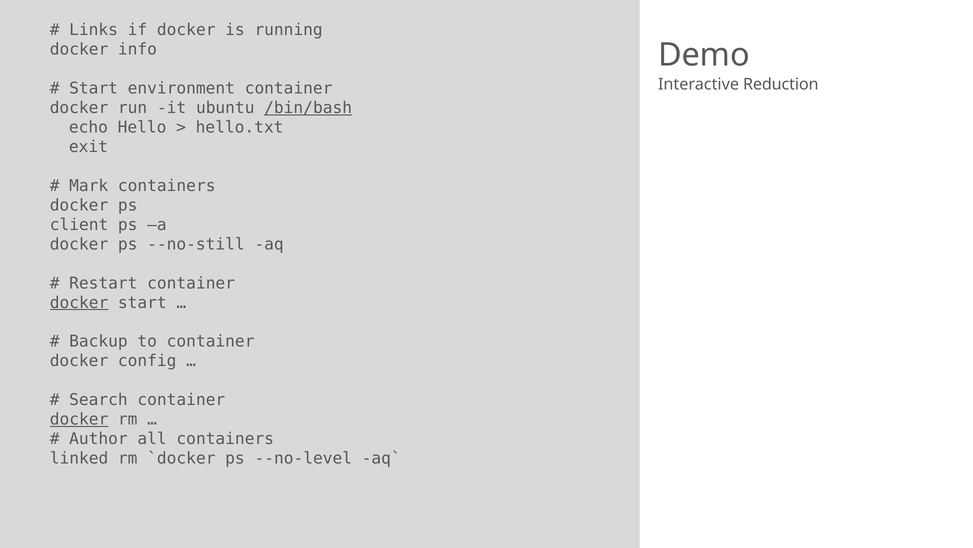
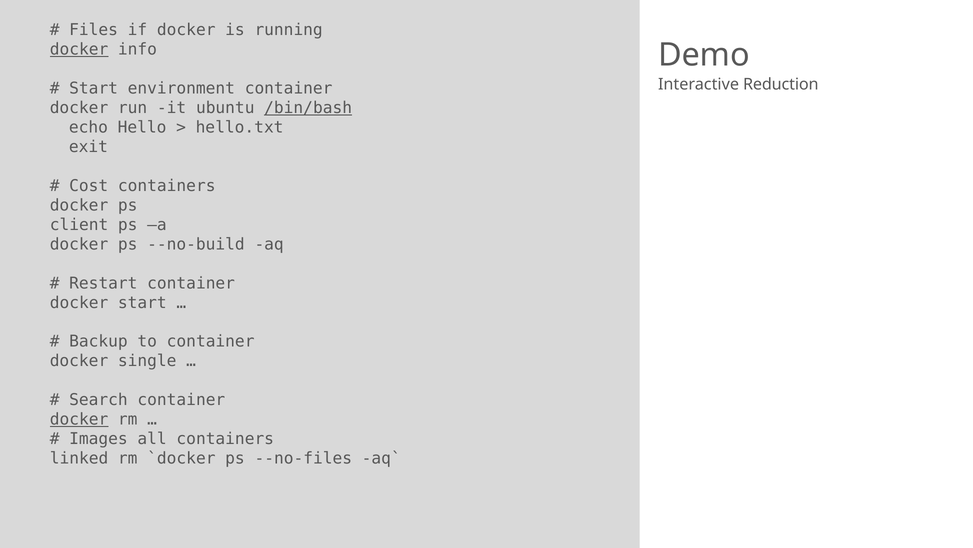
Links: Links -> Files
docker at (79, 49) underline: none -> present
Mark: Mark -> Cost
--no-still: --no-still -> --no-build
docker at (79, 302) underline: present -> none
config: config -> single
Author: Author -> Images
--no-level: --no-level -> --no-files
